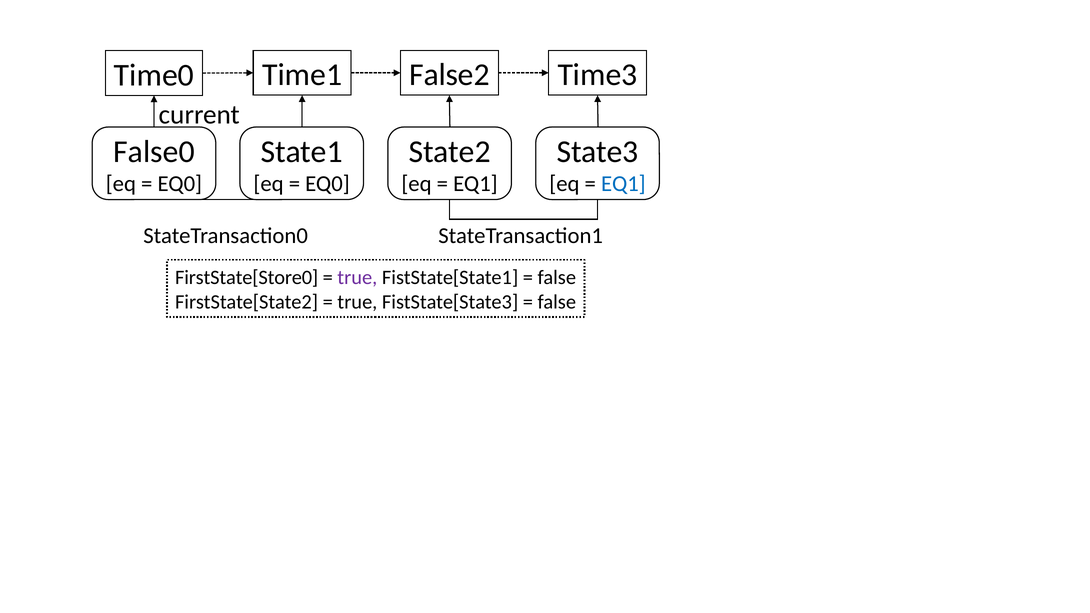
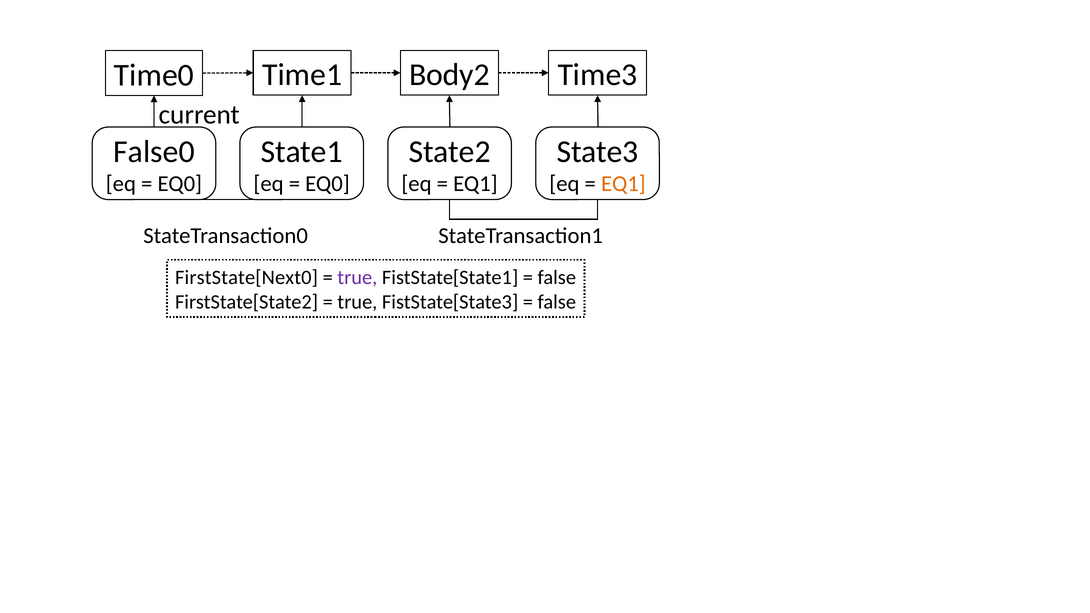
False2: False2 -> Body2
EQ1 at (623, 184) colour: blue -> orange
FirstState[Store0: FirstState[Store0 -> FirstState[Next0
